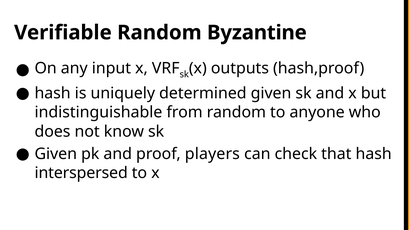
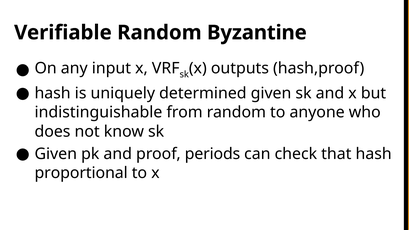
players: players -> periods
interspersed: interspersed -> proportional
